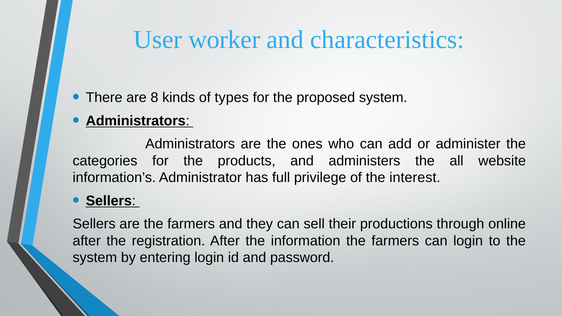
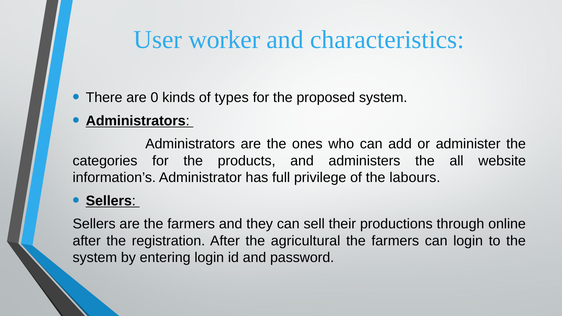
8: 8 -> 0
interest: interest -> labours
information: information -> agricultural
